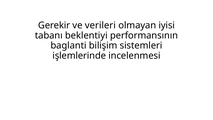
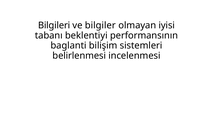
Gerekir: Gerekir -> Bilgileri
verileri: verileri -> bilgiler
işlemlerinde: işlemlerinde -> belirlenmesi
